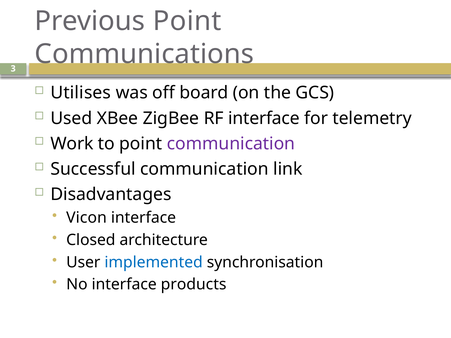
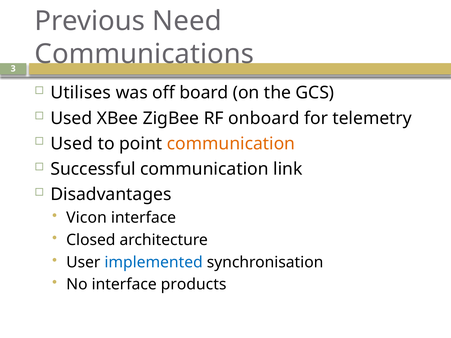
Previous Point: Point -> Need
RF interface: interface -> onboard
Work at (72, 144): Work -> Used
communication at (231, 144) colour: purple -> orange
